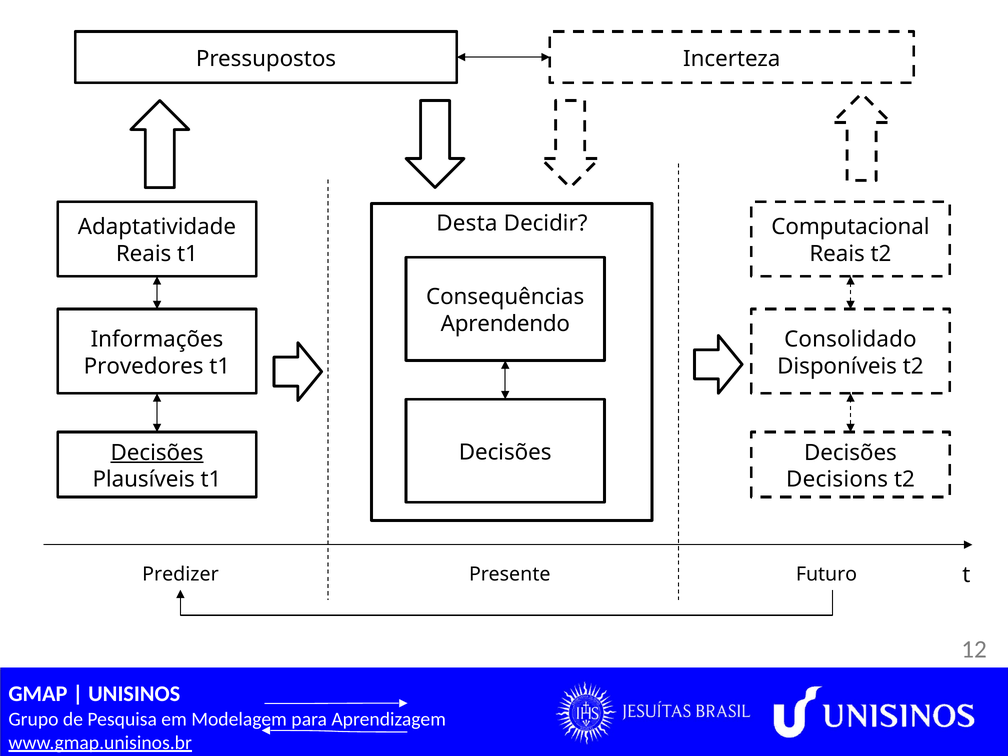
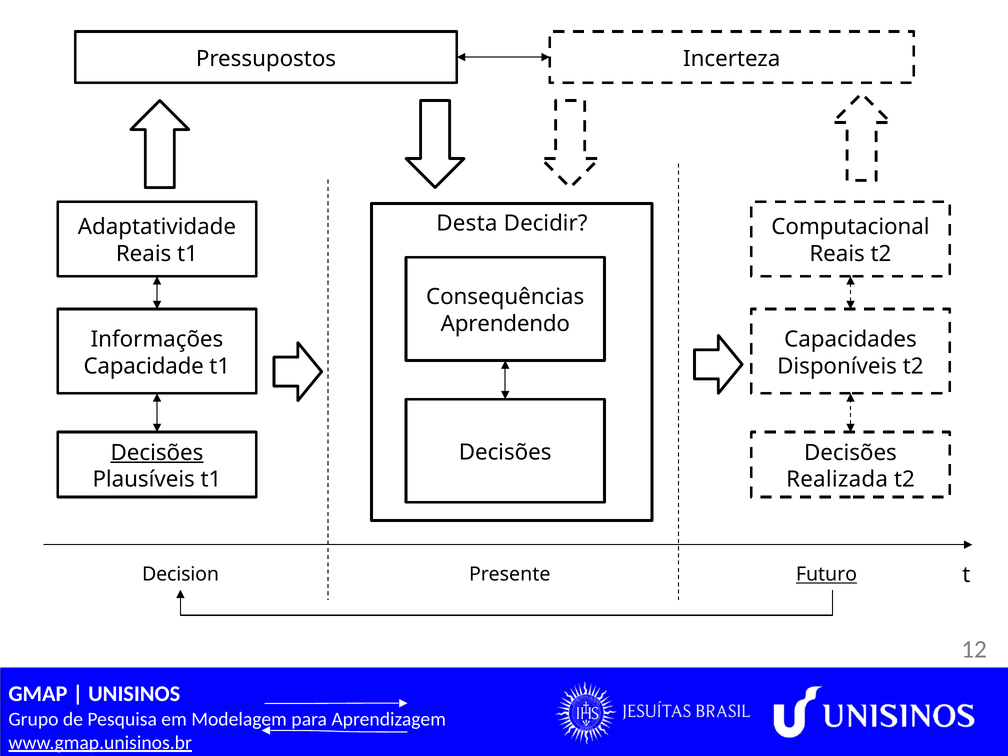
Consolidado: Consolidado -> Capacidades
Provedores: Provedores -> Capacidade
Decisions: Decisions -> Realizada
Predizer: Predizer -> Decision
Futuro underline: none -> present
